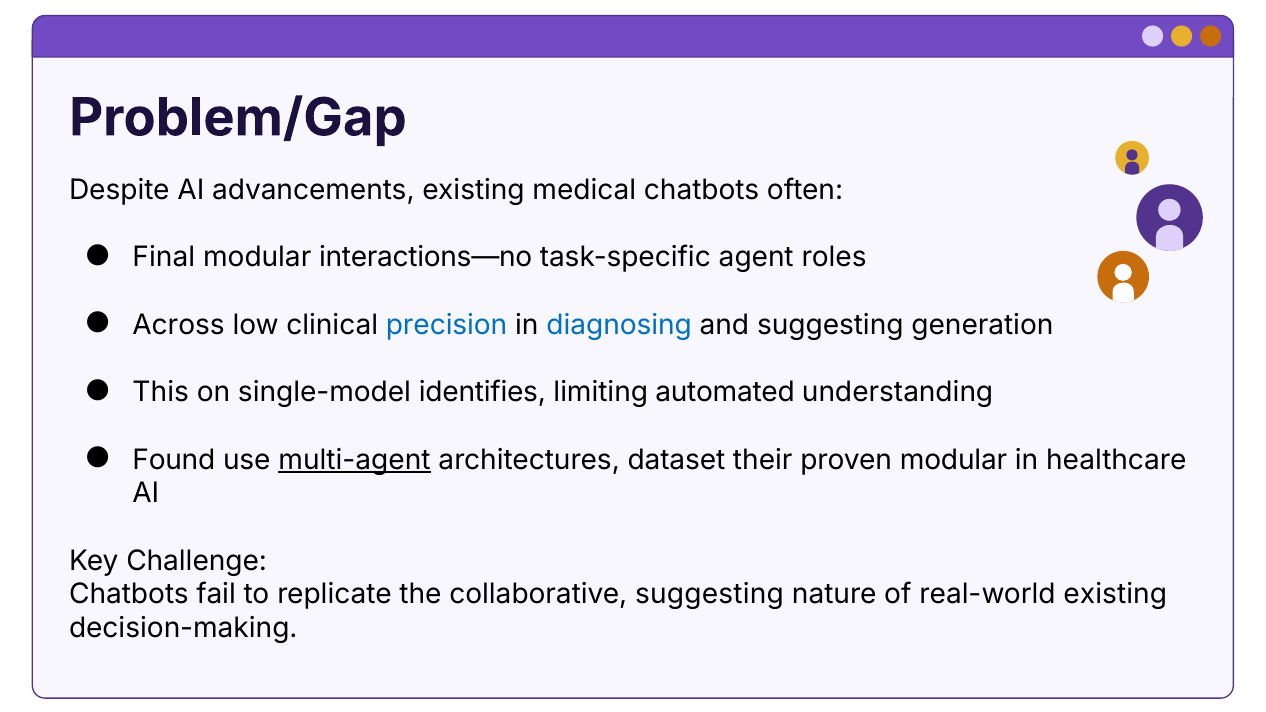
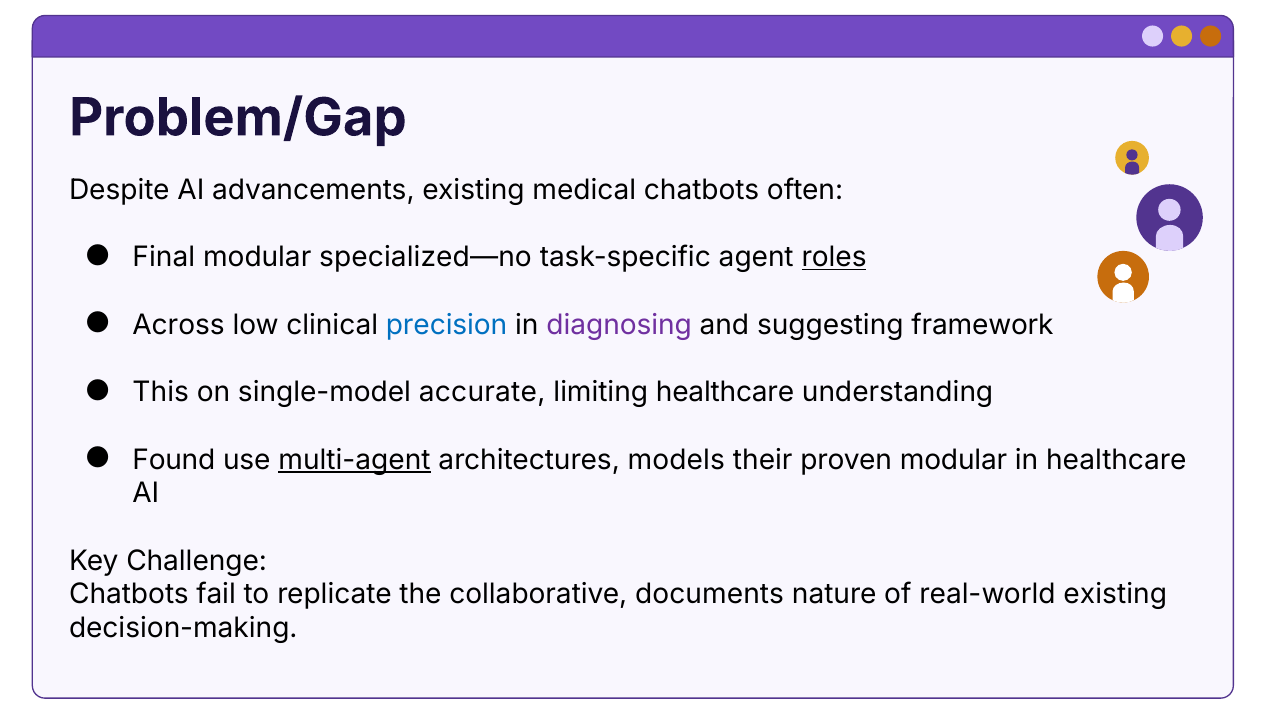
interactions—no: interactions—no -> specialized—no
roles underline: none -> present
diagnosing colour: blue -> purple
generation: generation -> framework
identifies: identifies -> accurate
limiting automated: automated -> healthcare
dataset: dataset -> models
collaborative suggesting: suggesting -> documents
